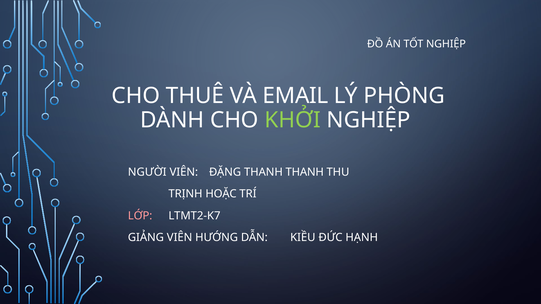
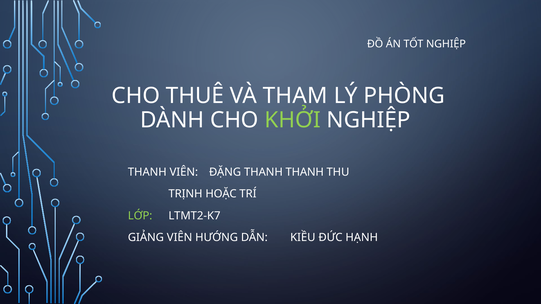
EMAIL: EMAIL -> THAM
NGƯỜI at (147, 172): NGƯỜI -> THANH
LỚP colour: pink -> light green
